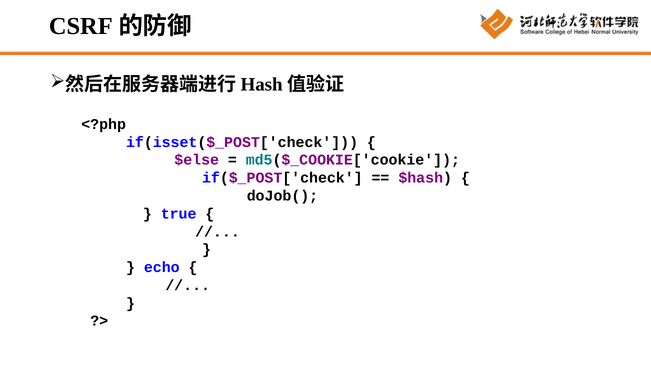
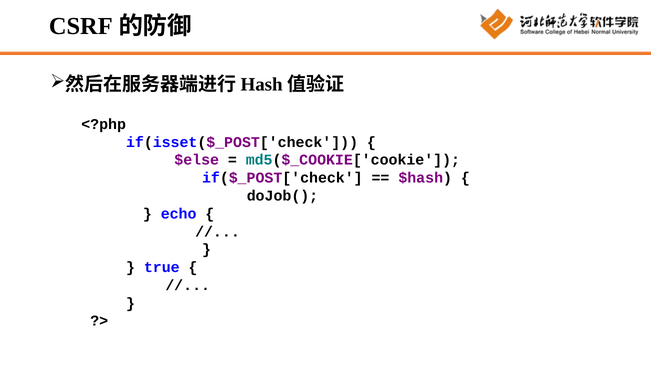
true: true -> echo
echo: echo -> true
